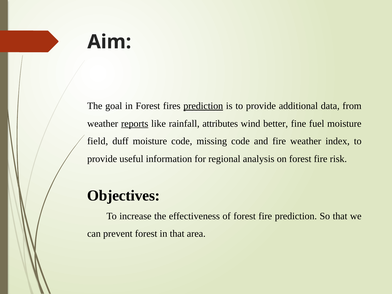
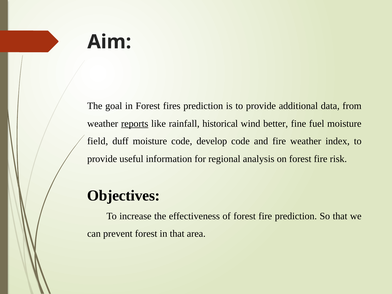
prediction at (203, 106) underline: present -> none
attributes: attributes -> historical
missing: missing -> develop
